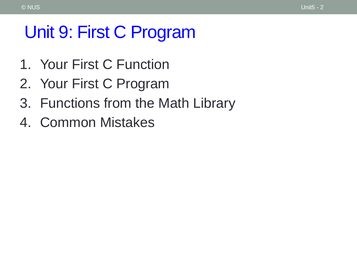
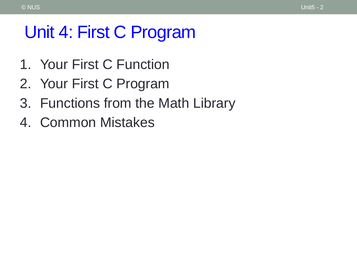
Unit 9: 9 -> 4
